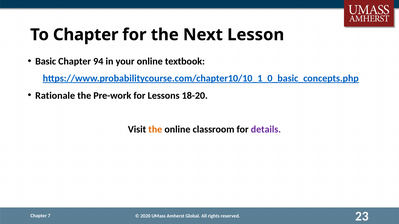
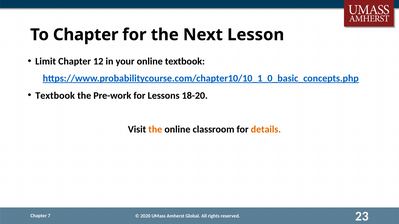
Basic: Basic -> Limit
94: 94 -> 12
Rationale at (55, 96): Rationale -> Textbook
details colour: purple -> orange
